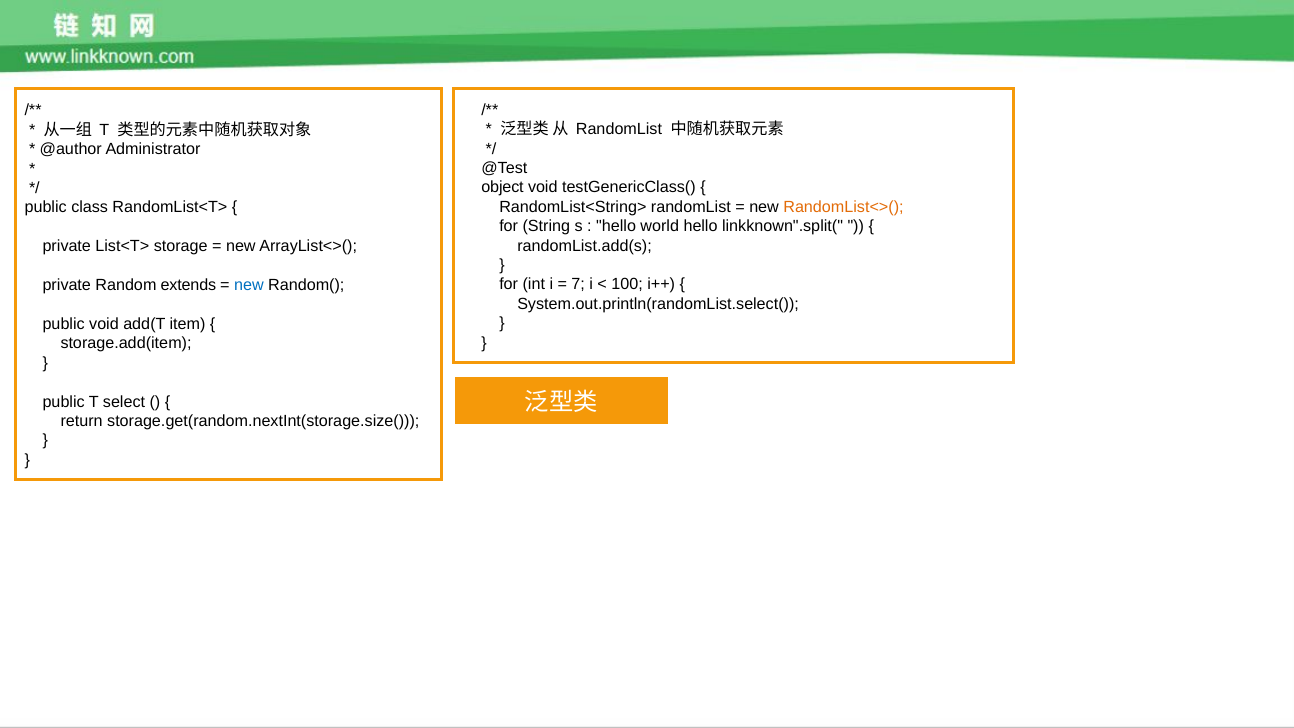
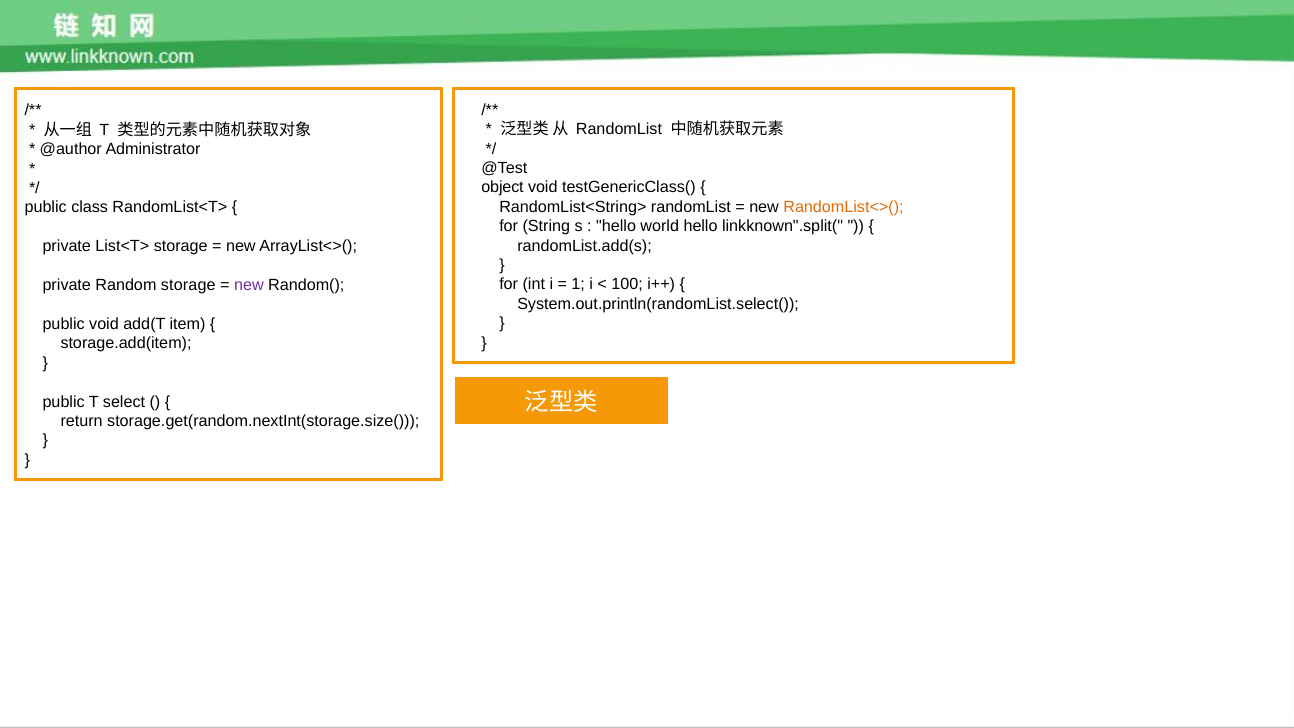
7: 7 -> 1
Random extends: extends -> storage
new at (249, 285) colour: blue -> purple
